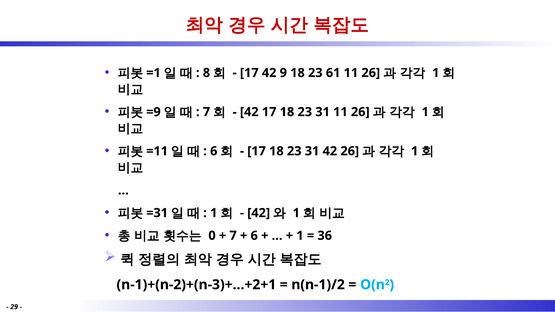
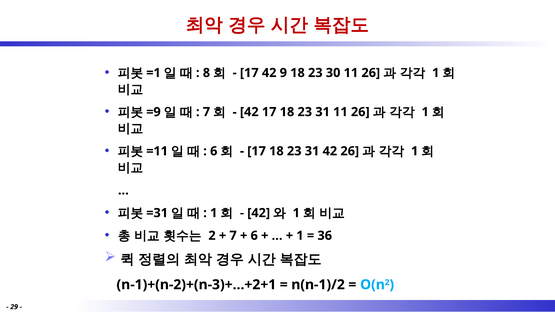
61: 61 -> 30
0 at (212, 236): 0 -> 2
